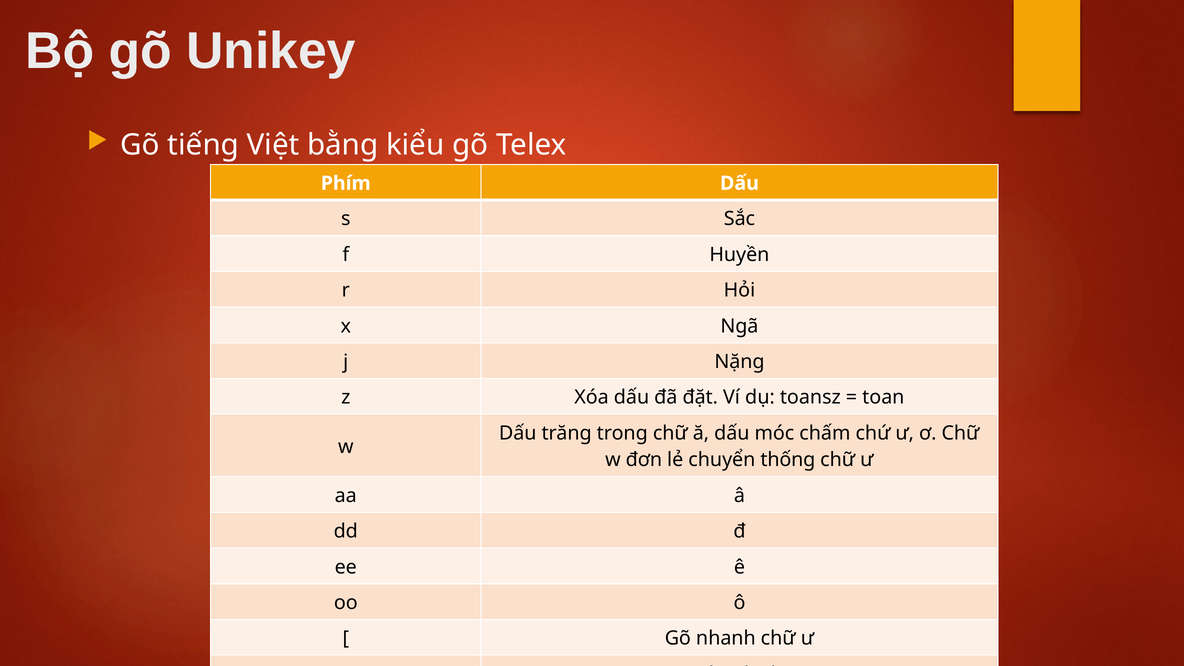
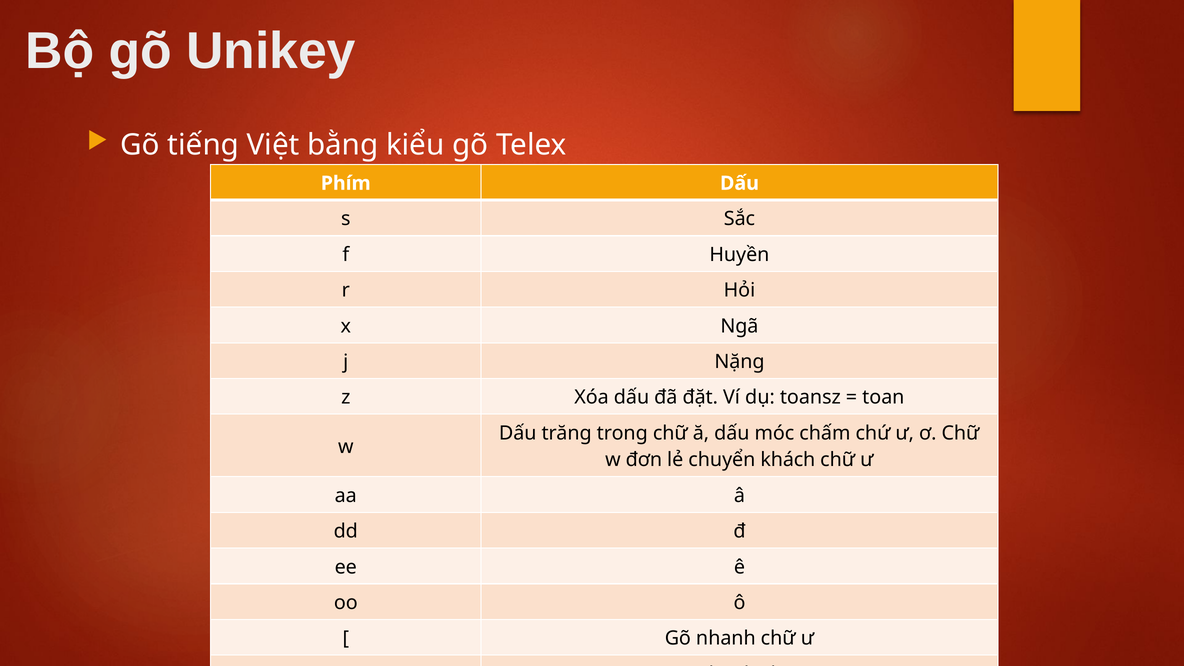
thống: thống -> khách
